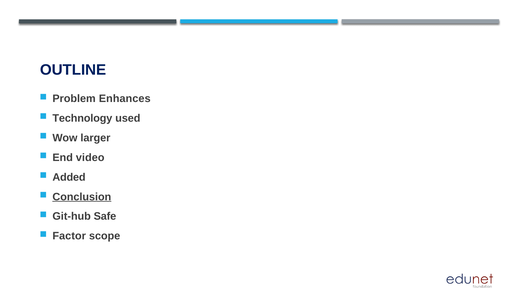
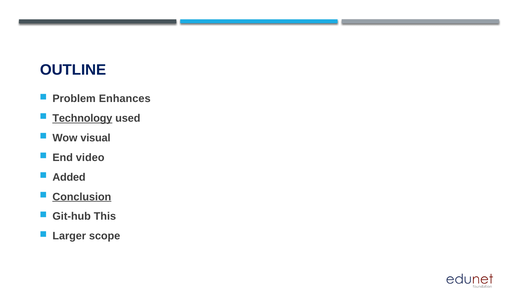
Technology underline: none -> present
larger: larger -> visual
Safe: Safe -> This
Factor: Factor -> Larger
